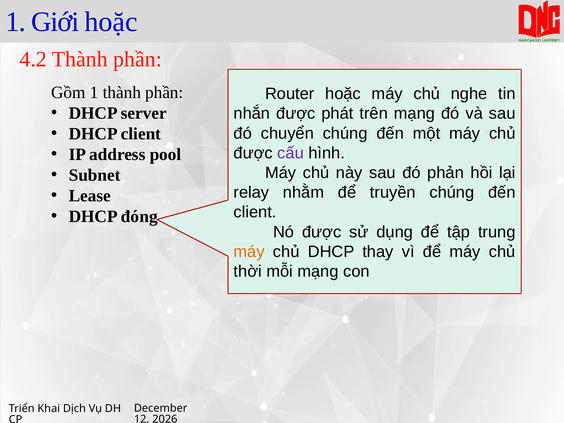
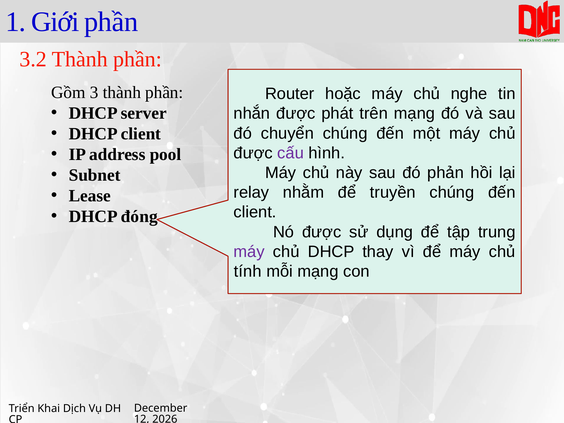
Giới hoặc: hoặc -> phần
4.2: 4.2 -> 3.2
Gồm 1: 1 -> 3
máy at (249, 252) colour: orange -> purple
thời: thời -> tính
